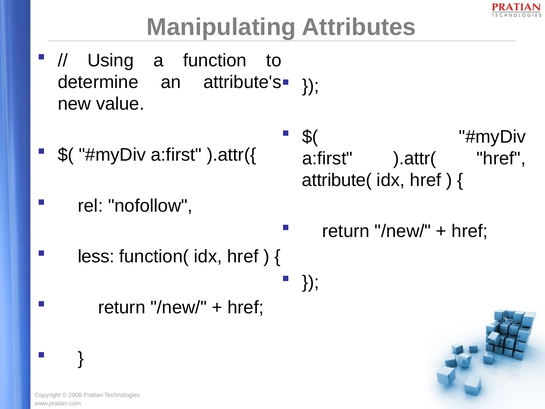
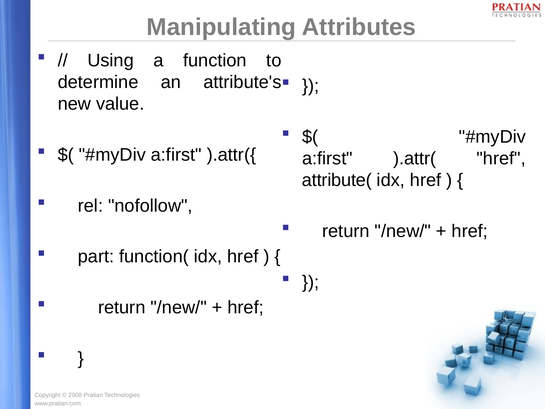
less: less -> part
